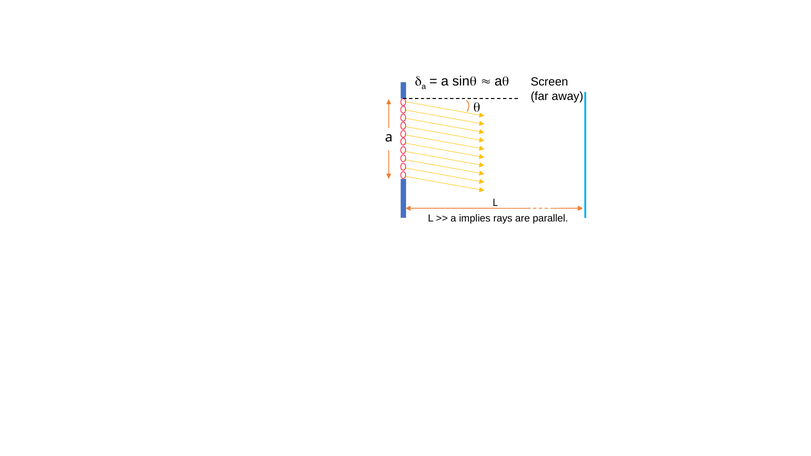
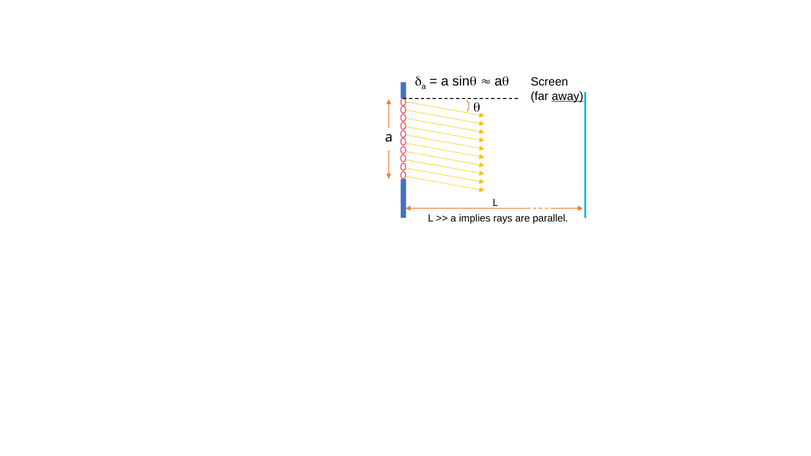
away underline: none -> present
